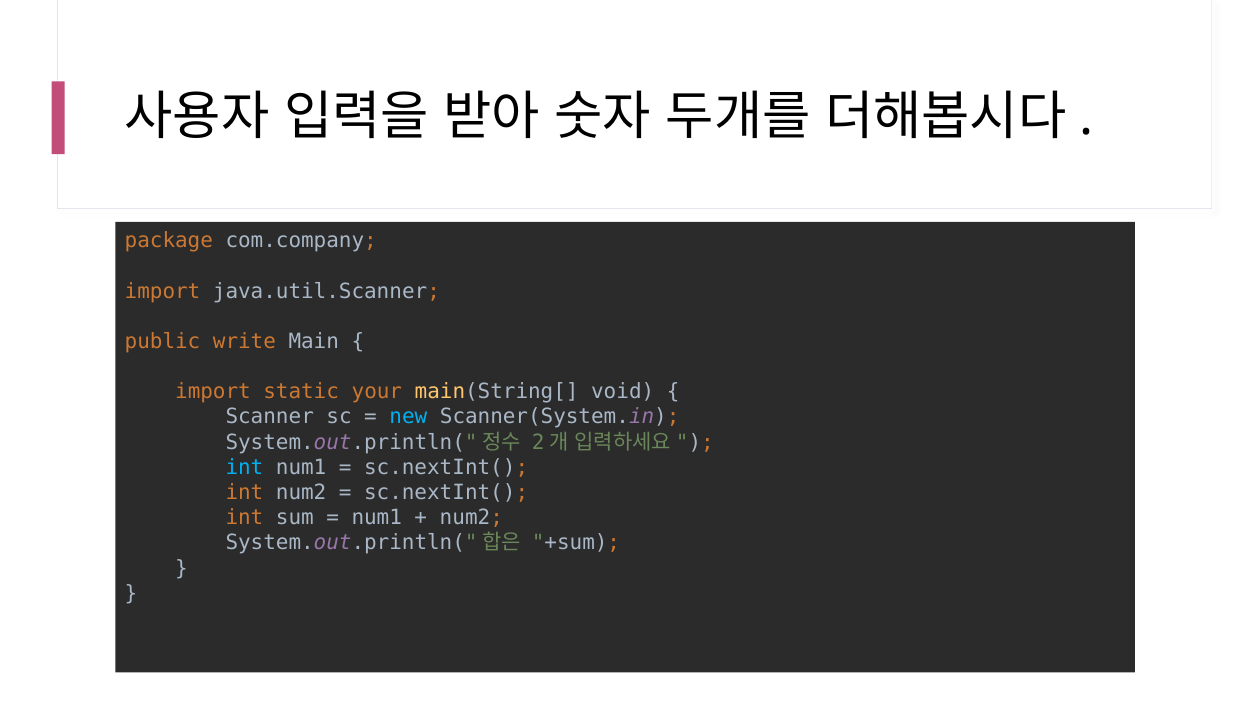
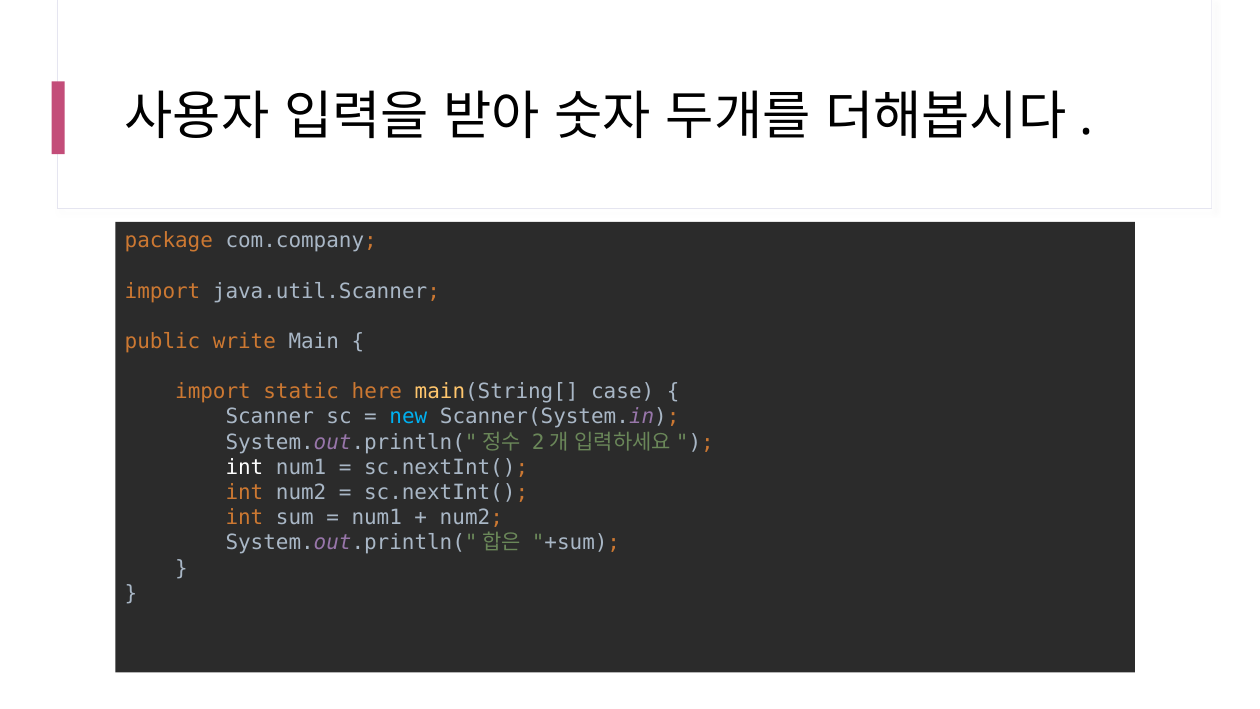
your: your -> here
void: void -> case
int at (244, 467) colour: light blue -> white
